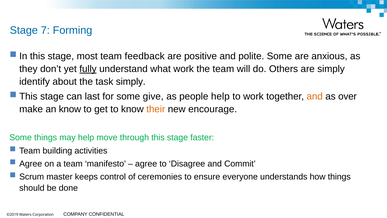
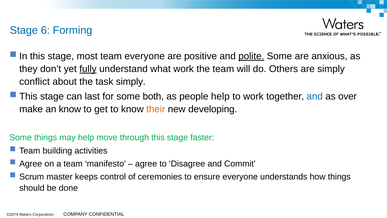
7: 7 -> 6
team feedback: feedback -> everyone
polite underline: none -> present
identify: identify -> conflict
give: give -> both
and at (315, 96) colour: orange -> blue
encourage: encourage -> developing
